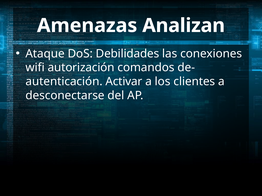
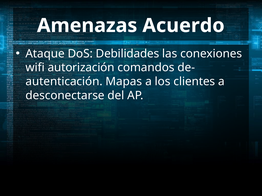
Analizan: Analizan -> Acuerdo
Activar: Activar -> Mapas
